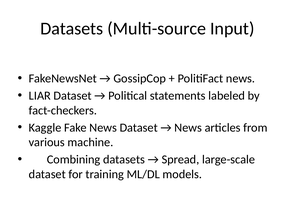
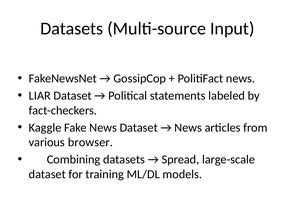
machine: machine -> browser
